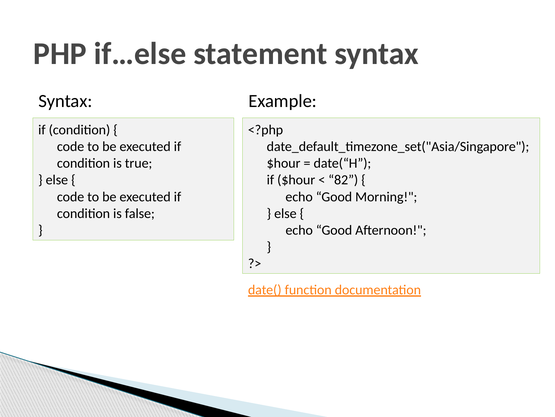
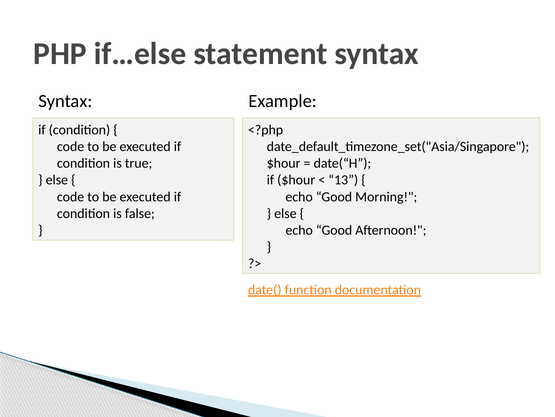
82: 82 -> 13
